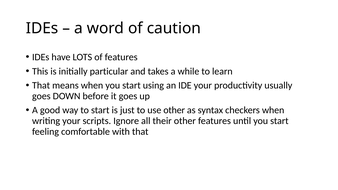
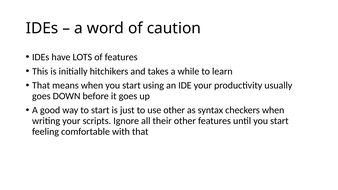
particular: particular -> hitchikers
